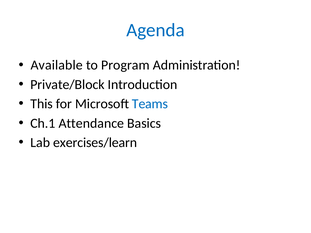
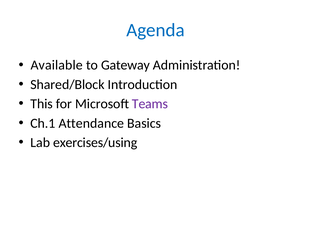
Program: Program -> Gateway
Private/Block: Private/Block -> Shared/Block
Teams colour: blue -> purple
exercises/learn: exercises/learn -> exercises/using
